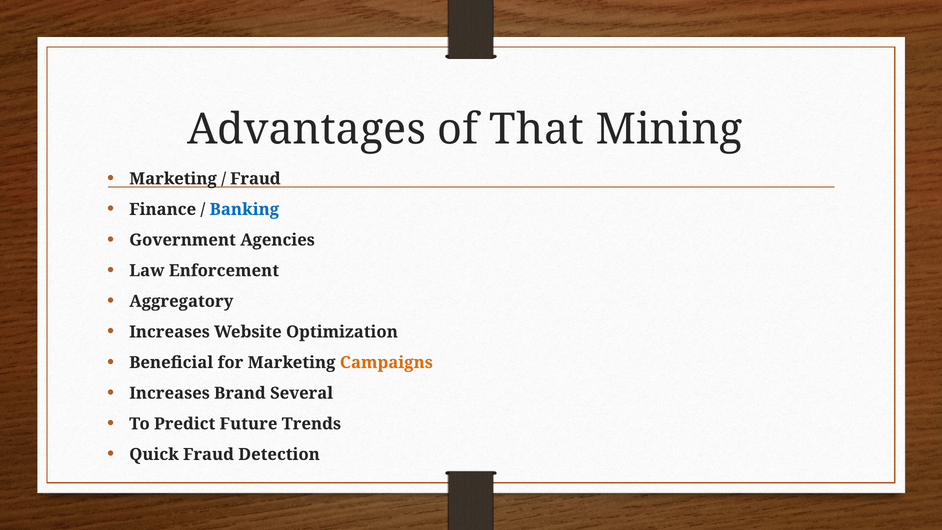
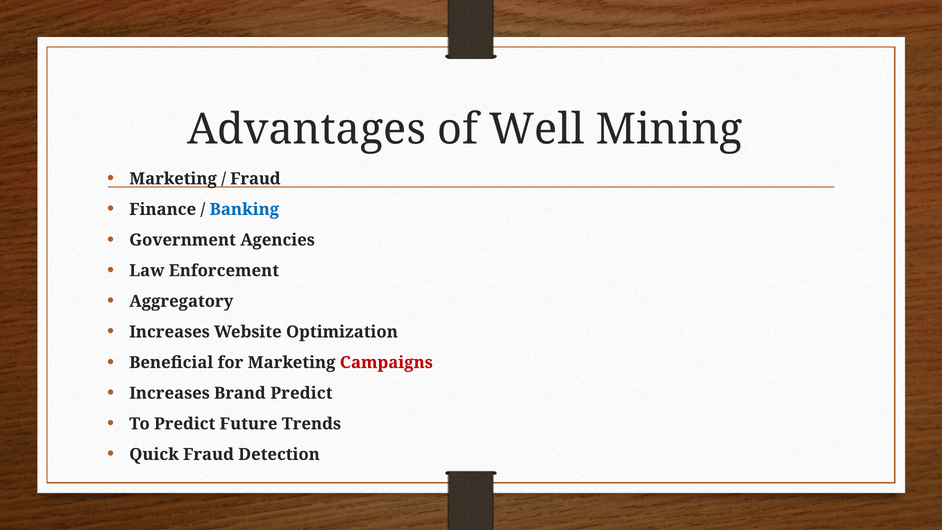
That: That -> Well
Campaigns colour: orange -> red
Brand Several: Several -> Predict
